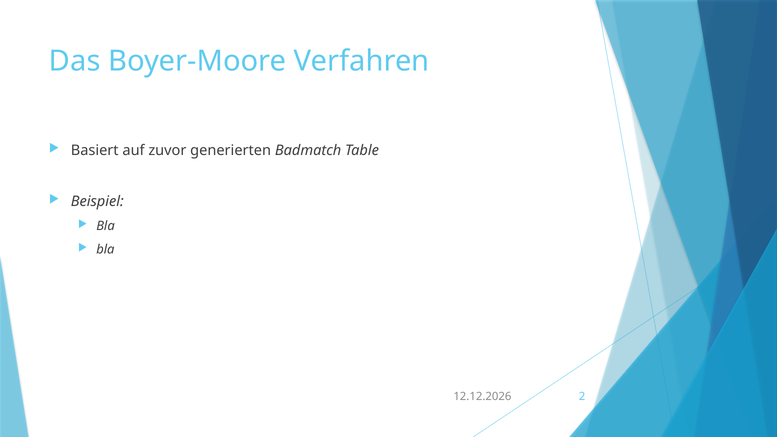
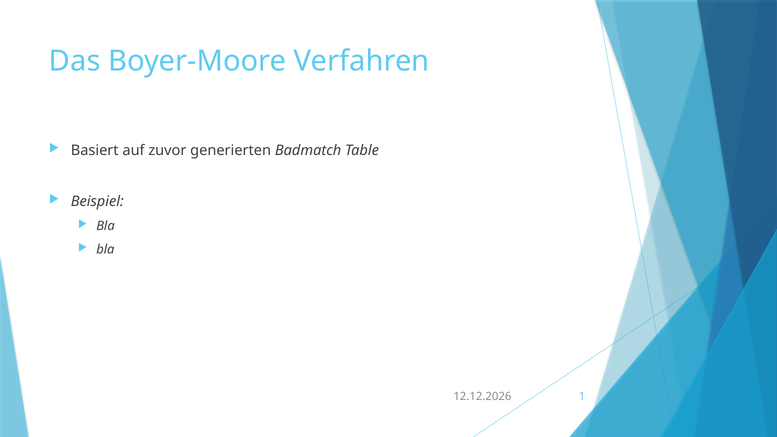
2: 2 -> 1
